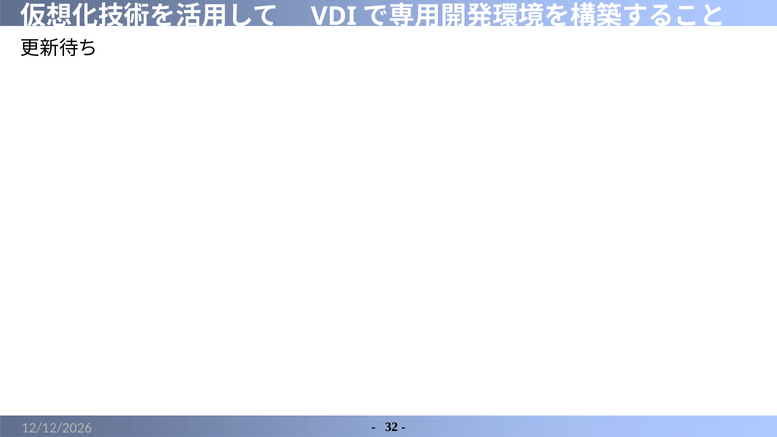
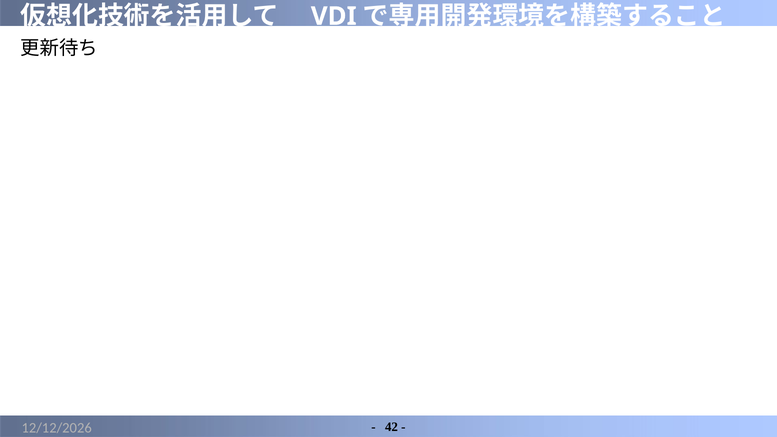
32: 32 -> 42
